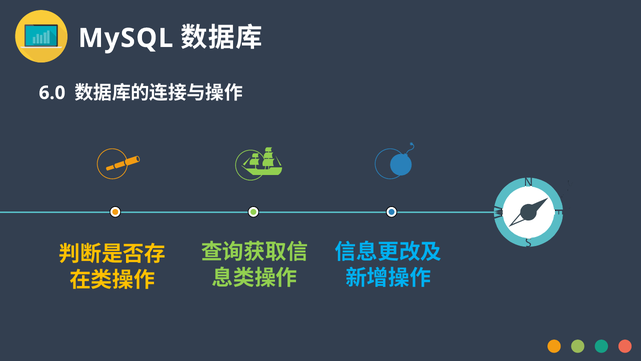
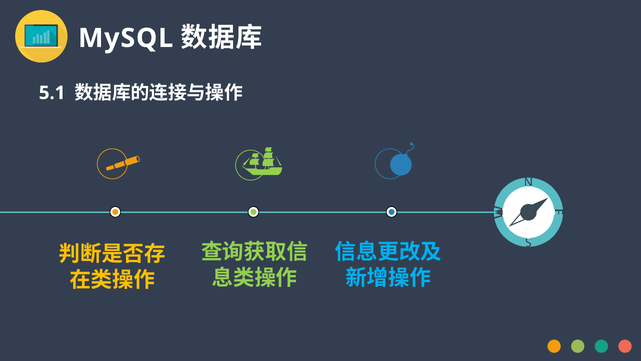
6.0: 6.0 -> 5.1
